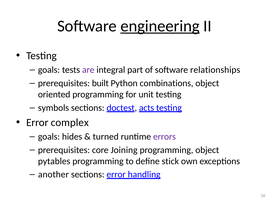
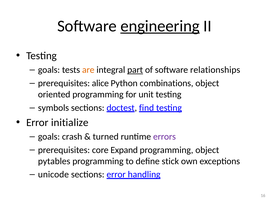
are colour: purple -> orange
part underline: none -> present
built: built -> alice
acts: acts -> find
complex: complex -> initialize
hides: hides -> crash
Joining: Joining -> Expand
another: another -> unicode
